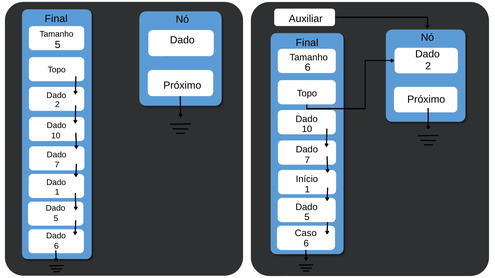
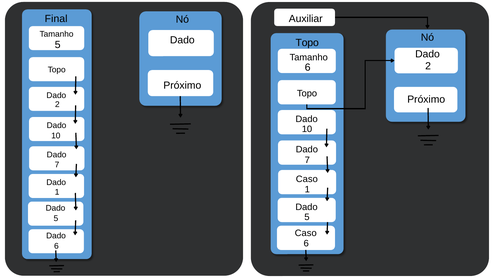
Final at (307, 43): Final -> Topo
Início at (307, 179): Início -> Caso
